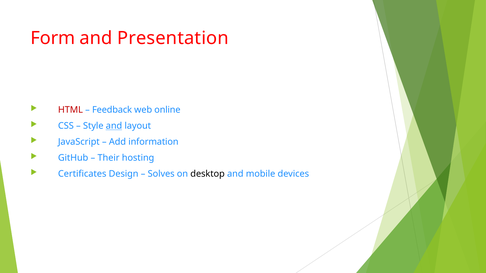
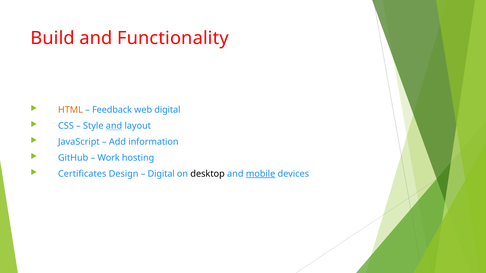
Form: Form -> Build
Presentation: Presentation -> Functionality
HTML colour: red -> orange
web online: online -> digital
Their: Their -> Work
Solves at (161, 174): Solves -> Digital
mobile underline: none -> present
